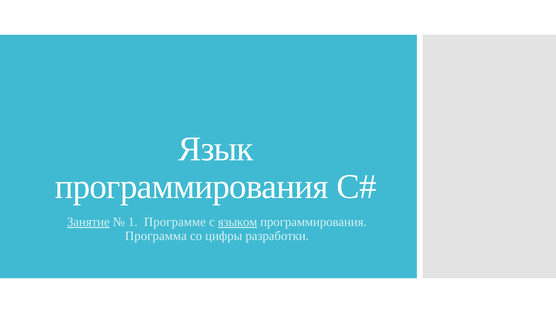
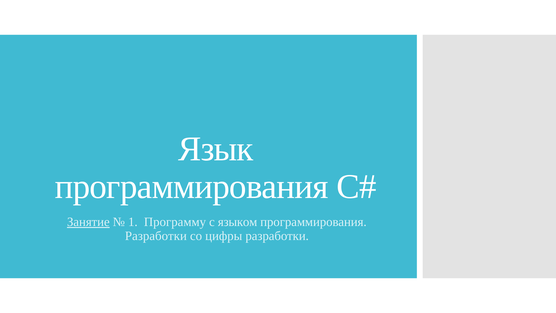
Программе: Программе -> Программу
языком underline: present -> none
Программа at (156, 236): Программа -> Разработки
